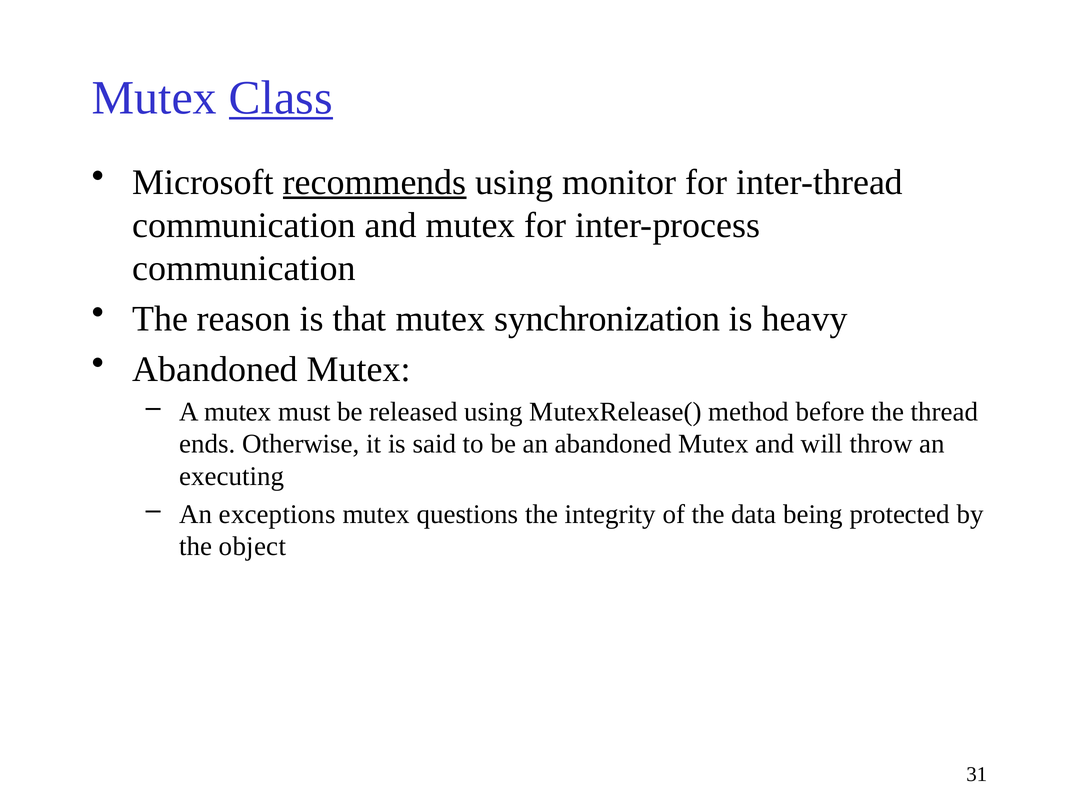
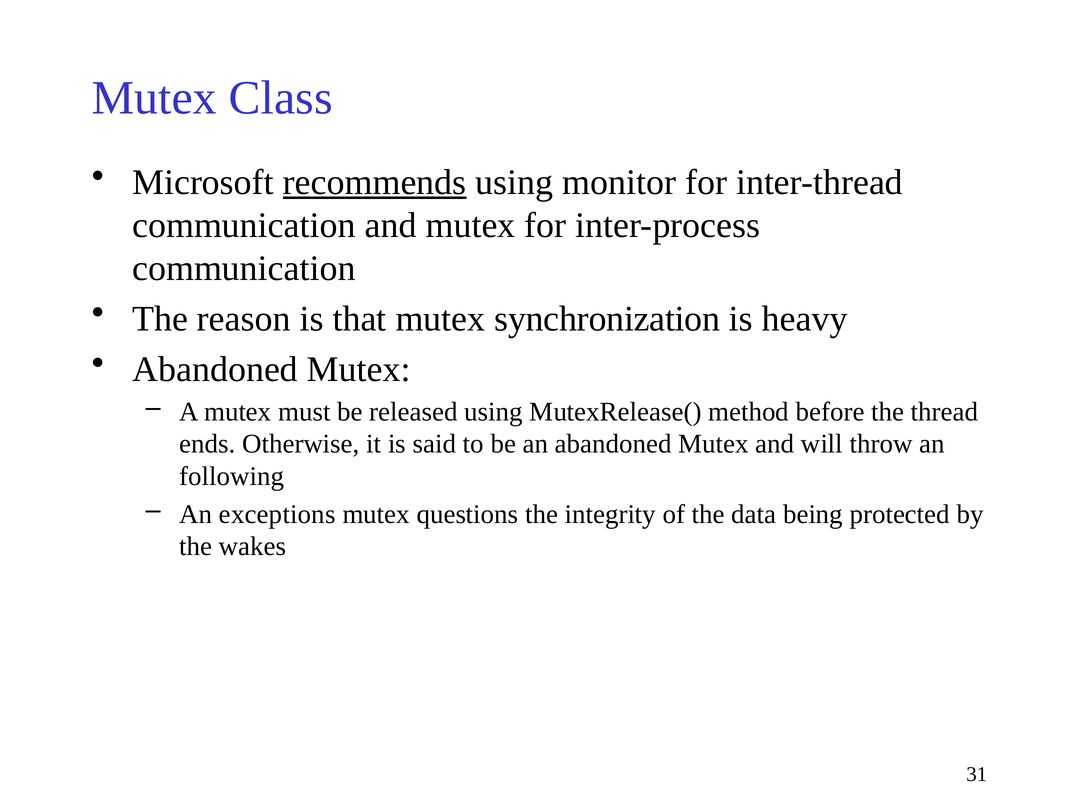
Class underline: present -> none
executing: executing -> following
object: object -> wakes
